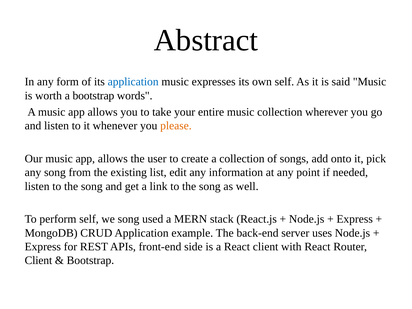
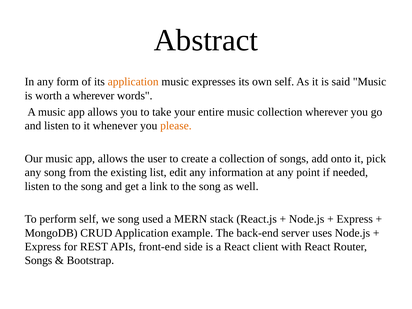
application at (133, 82) colour: blue -> orange
a bootstrap: bootstrap -> wherever
Client at (38, 260): Client -> Songs
